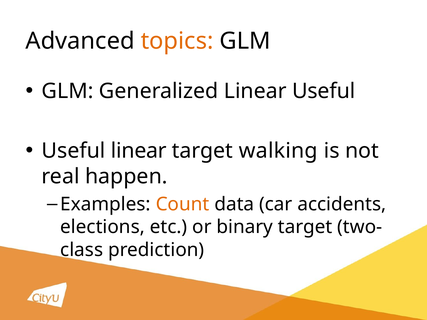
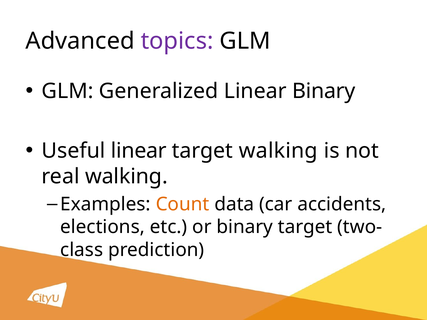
topics colour: orange -> purple
Linear Useful: Useful -> Binary
real happen: happen -> walking
